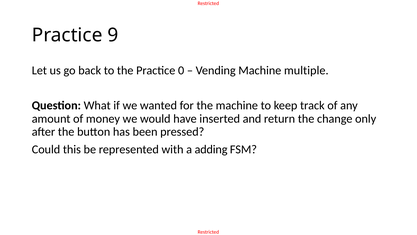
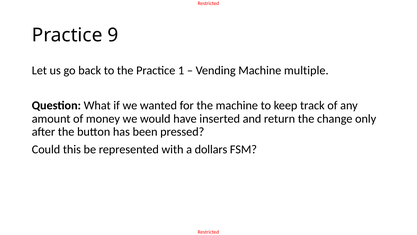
0: 0 -> 1
adding: adding -> dollars
